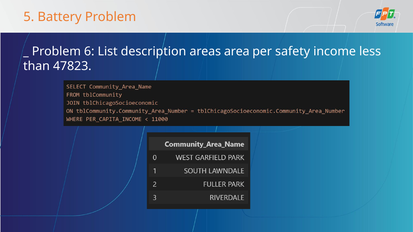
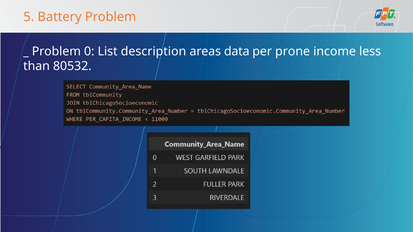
6: 6 -> 0
area: area -> data
safety: safety -> prone
47823: 47823 -> 80532
